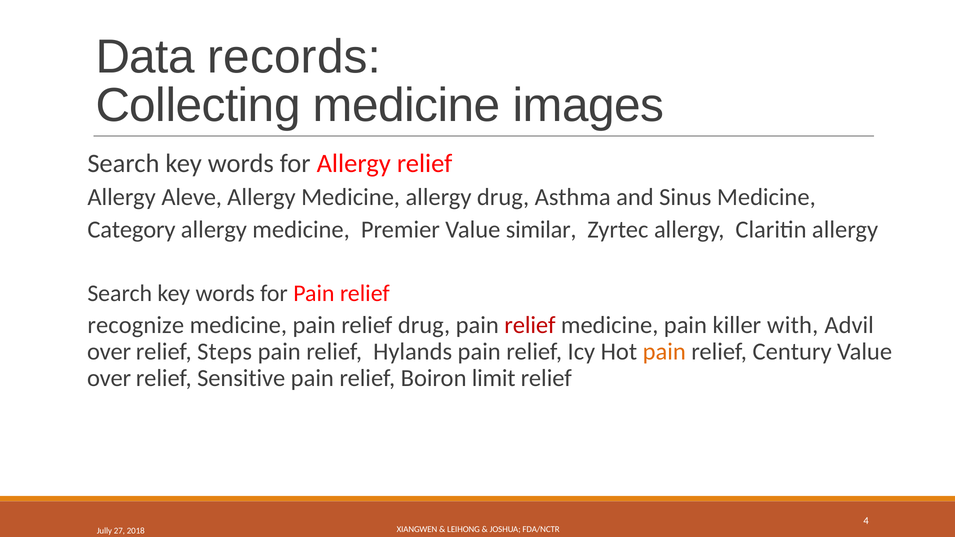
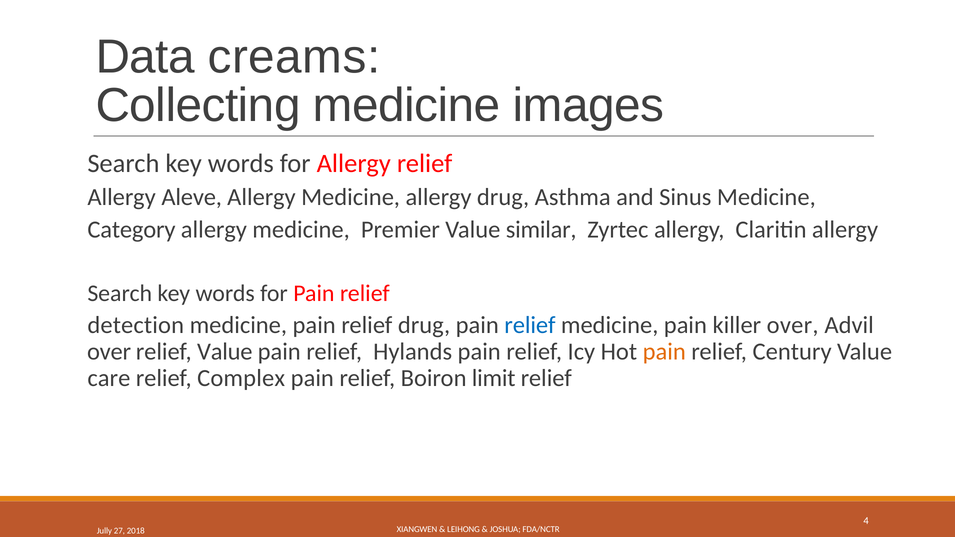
records: records -> creams
recognize: recognize -> detection
relief at (530, 325) colour: red -> blue
killer with: with -> over
relief Steps: Steps -> Value
over at (109, 378): over -> care
Sensitive: Sensitive -> Complex
